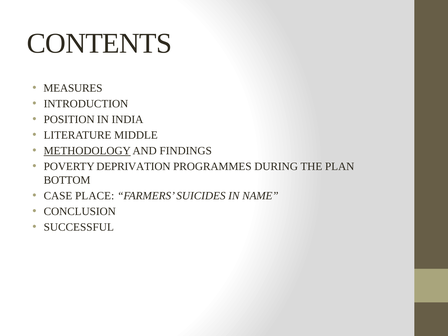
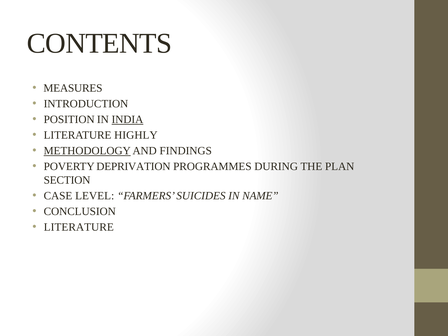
INDIA underline: none -> present
MIDDLE: MIDDLE -> HIGHLY
BOTTOM: BOTTOM -> SECTION
PLACE: PLACE -> LEVEL
SUCCESSFUL at (79, 227): SUCCESSFUL -> LITERATURE
